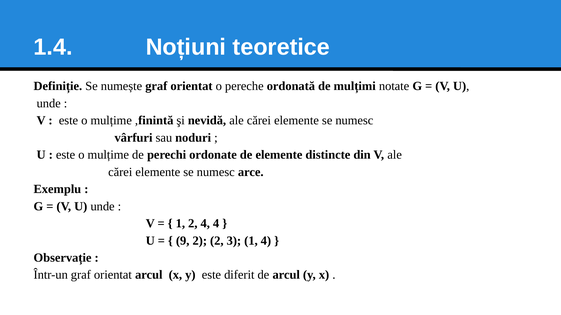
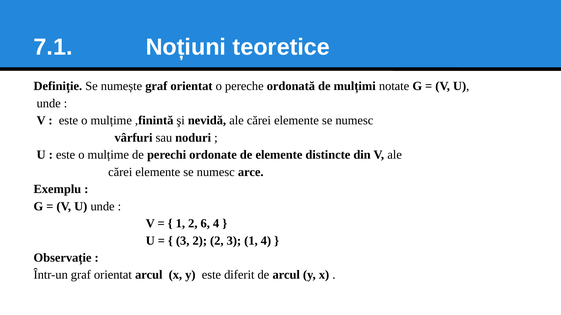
1.4: 1.4 -> 7.1
2 4: 4 -> 6
9 at (183, 241): 9 -> 3
